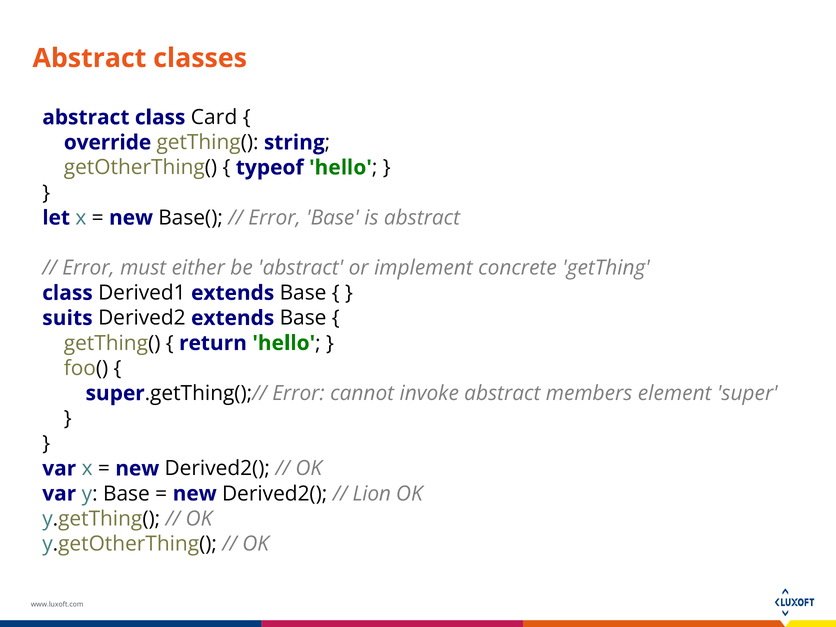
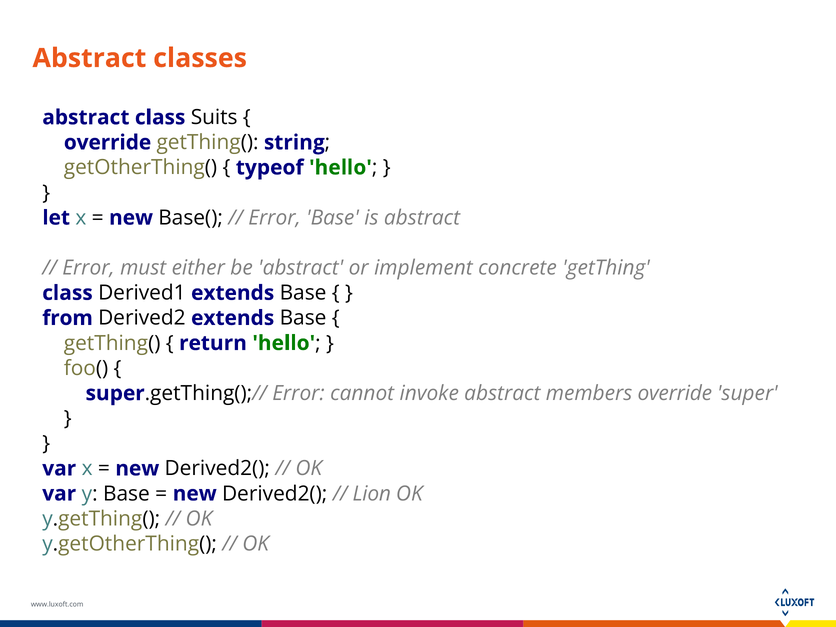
Card: Card -> Suits
suits: suits -> from
members element: element -> override
